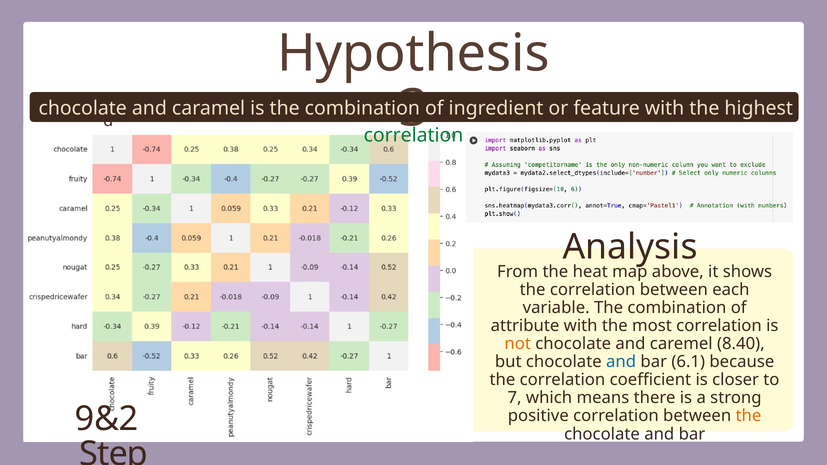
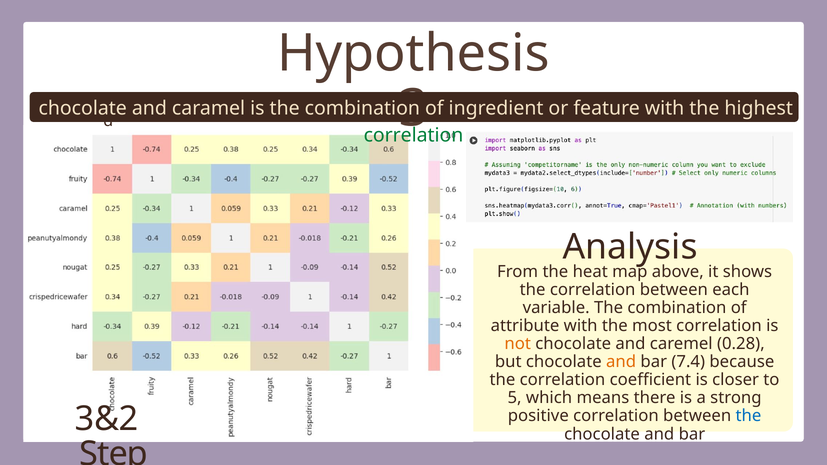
8.40: 8.40 -> 0.28
and at (621, 362) colour: blue -> orange
6.1: 6.1 -> 7.4
7: 7 -> 5
9&2: 9&2 -> 3&2
the at (748, 416) colour: orange -> blue
